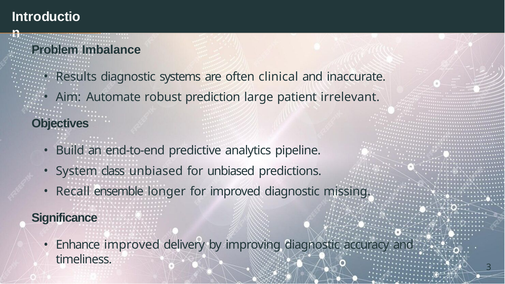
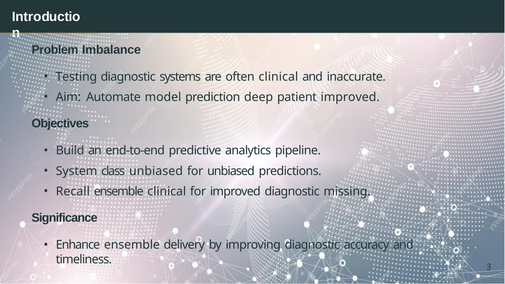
Results: Results -> Testing
robust: robust -> model
large: large -> deep
patient irrelevant: irrelevant -> improved
ensemble longer: longer -> clinical
Enhance improved: improved -> ensemble
